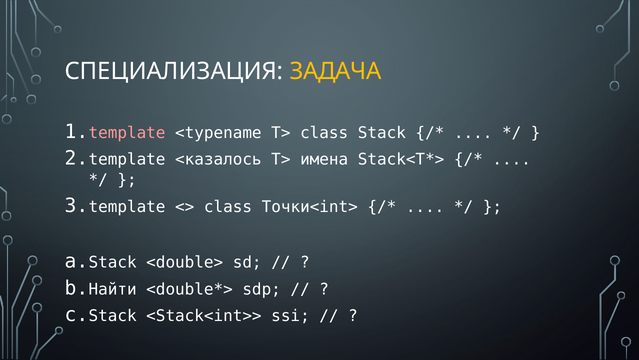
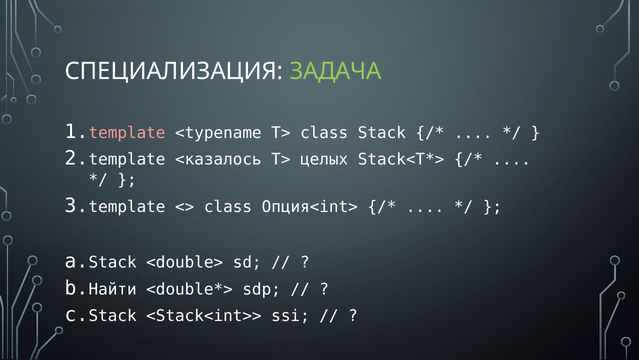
ЗАДАЧА colour: yellow -> light green
имена: имена -> целых
Точки<int>: Точки<int> -> Опция<int>
